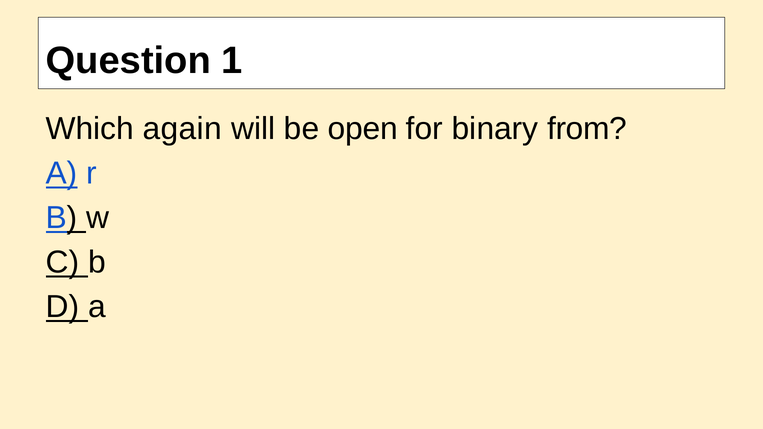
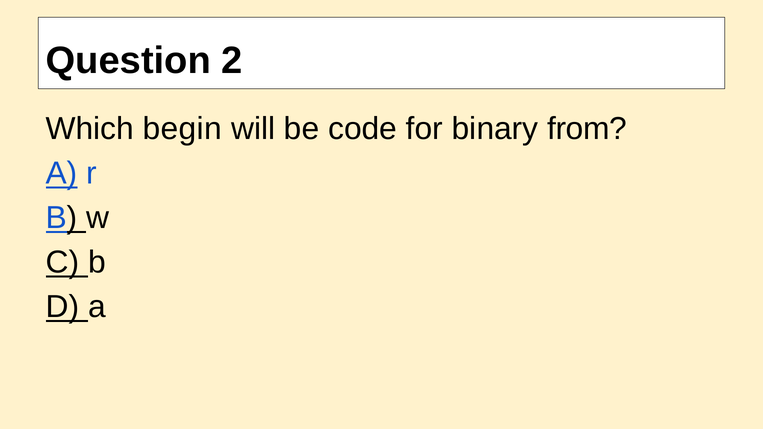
1: 1 -> 2
again: again -> begin
open: open -> code
